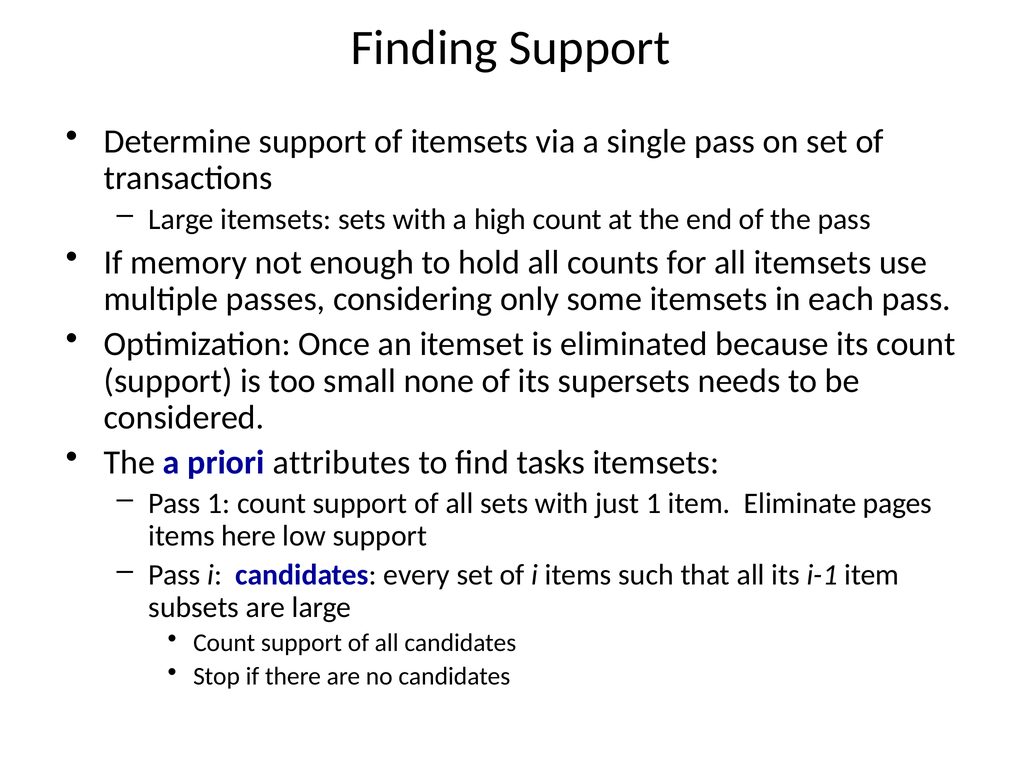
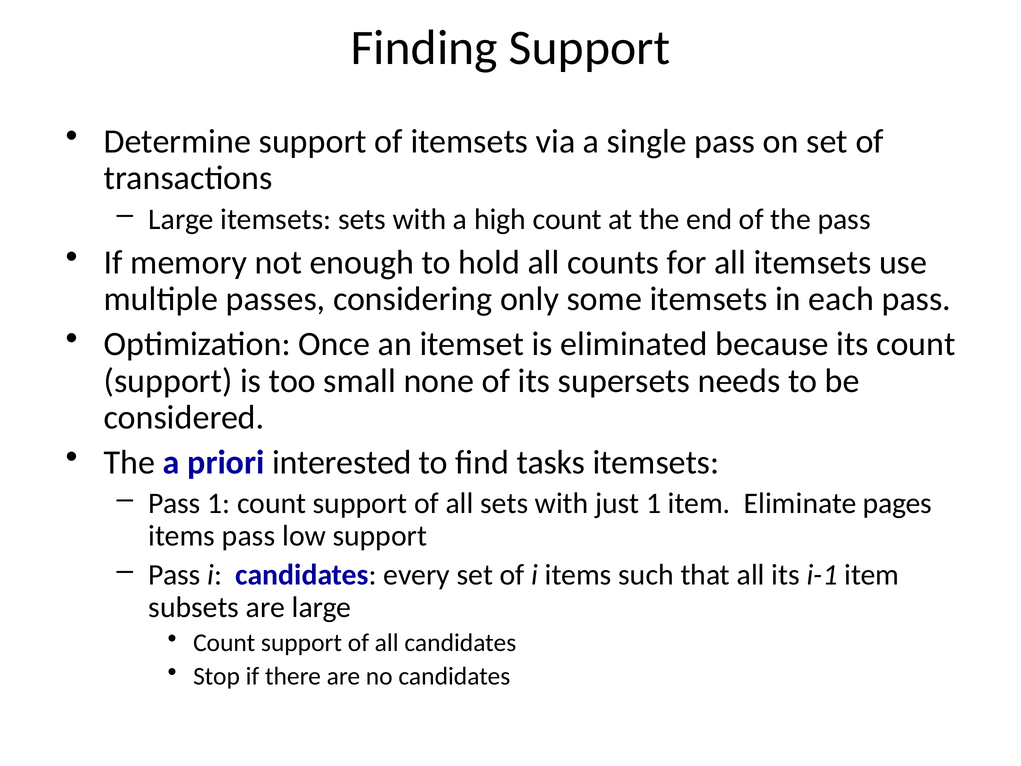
attributes: attributes -> interested
items here: here -> pass
